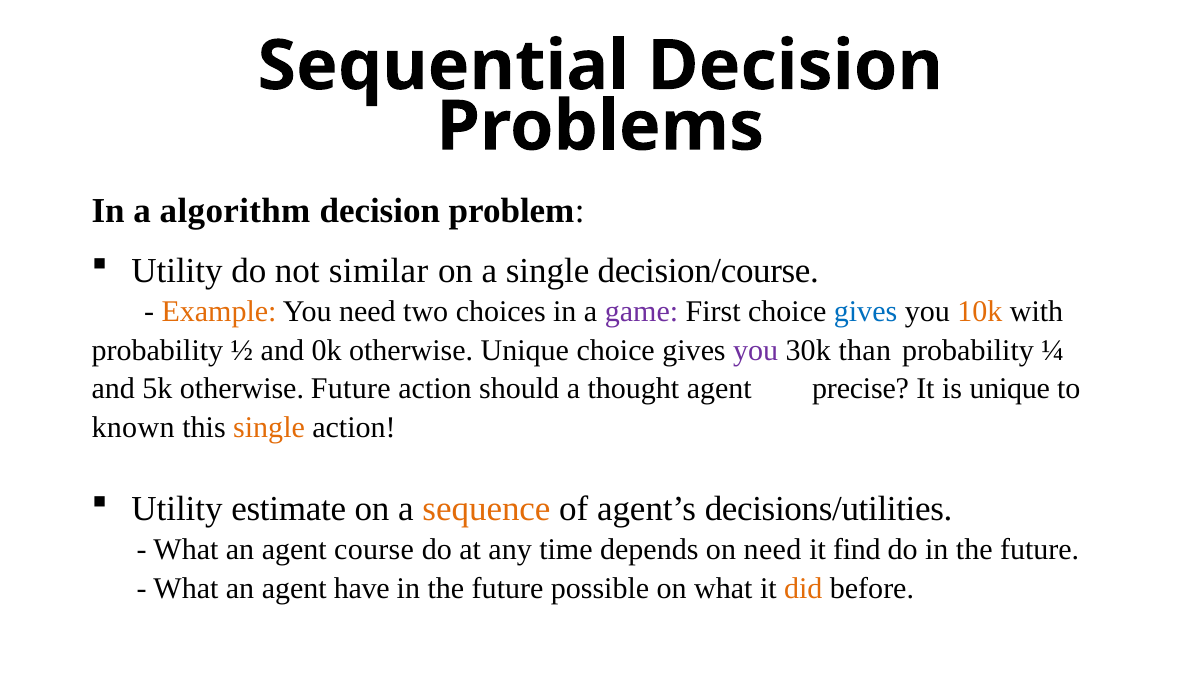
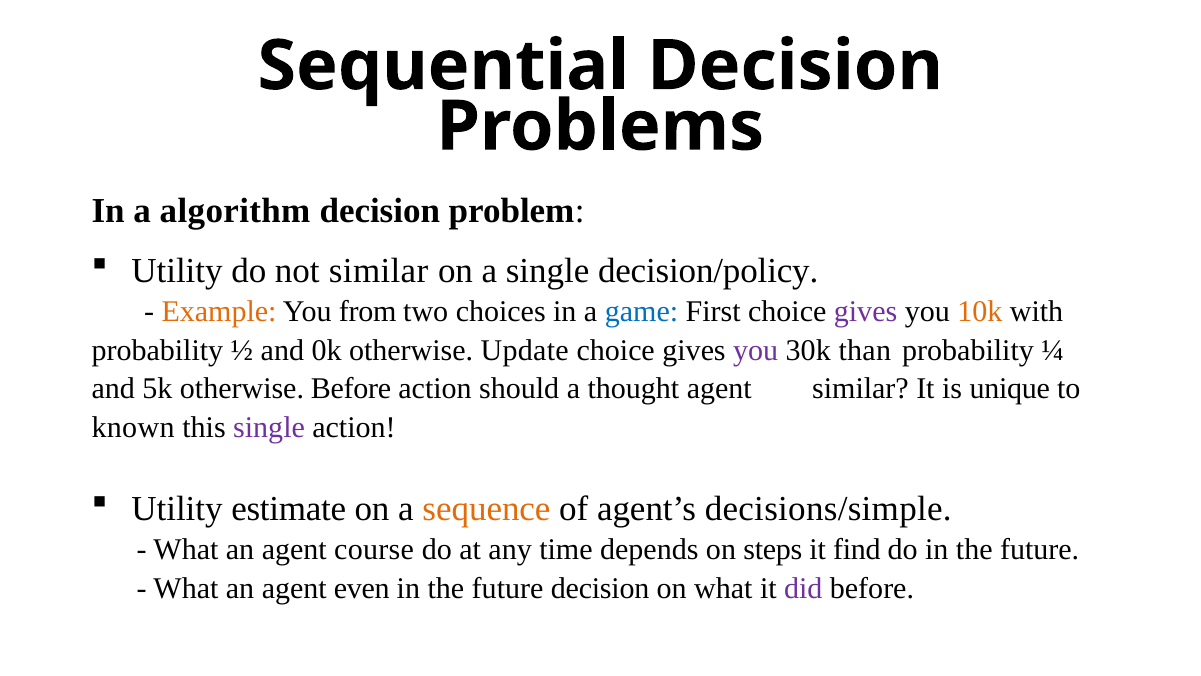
decision/course: decision/course -> decision/policy
You need: need -> from
game colour: purple -> blue
gives at (866, 312) colour: blue -> purple
otherwise Unique: Unique -> Update
otherwise Future: Future -> Before
agent precise: precise -> similar
single at (269, 427) colour: orange -> purple
decisions/utilities: decisions/utilities -> decisions/simple
on need: need -> steps
have: have -> even
future possible: possible -> decision
did colour: orange -> purple
